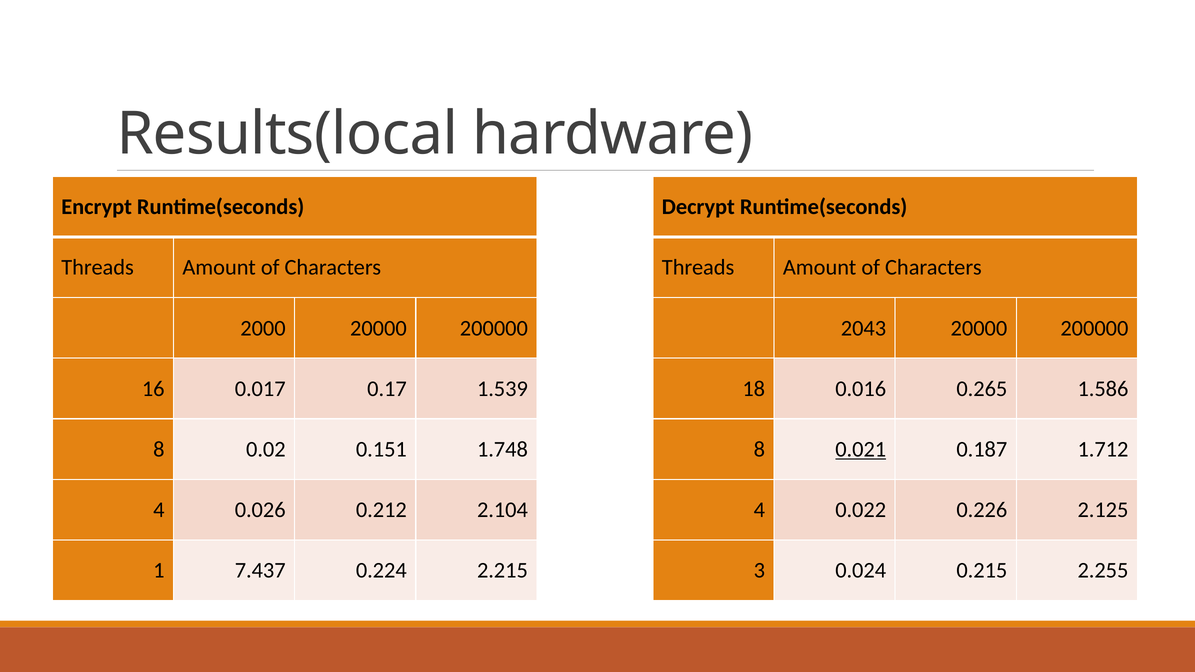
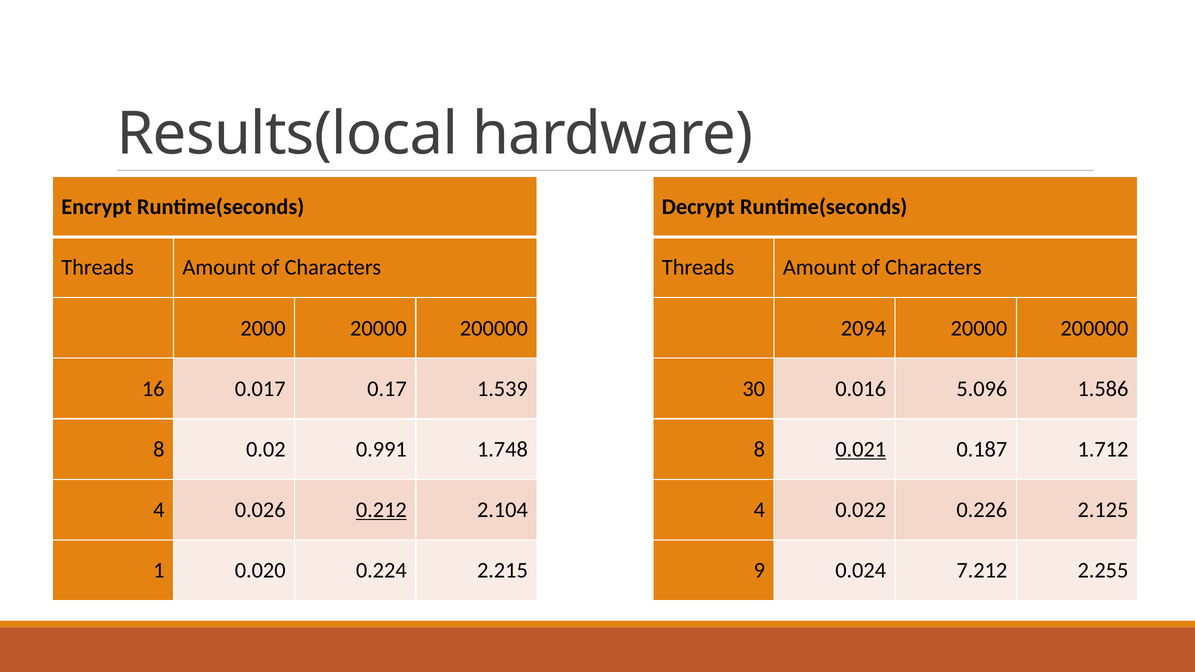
2043: 2043 -> 2094
18: 18 -> 30
0.265: 0.265 -> 5.096
0.151: 0.151 -> 0.991
0.212 underline: none -> present
7.437: 7.437 -> 0.020
3: 3 -> 9
0.215: 0.215 -> 7.212
